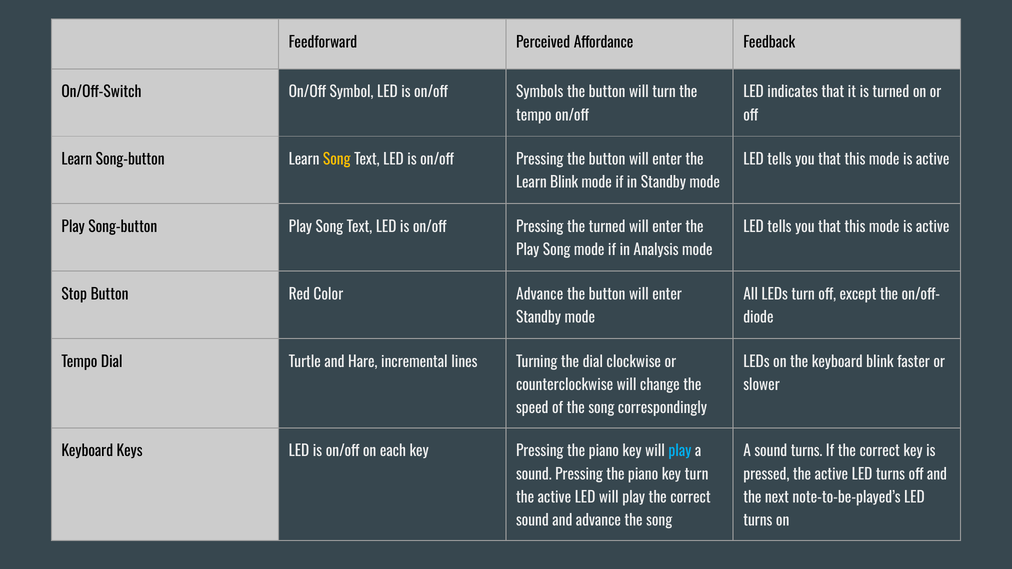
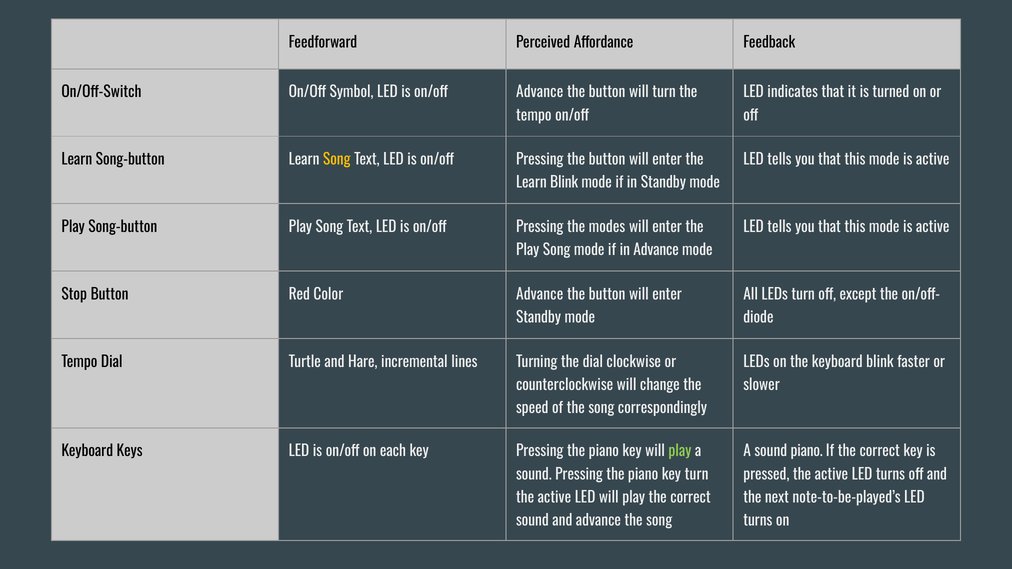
on/off Symbols: Symbols -> Advance
the turned: turned -> modes
in Analysis: Analysis -> Advance
play at (680, 452) colour: light blue -> light green
sound turns: turns -> piano
